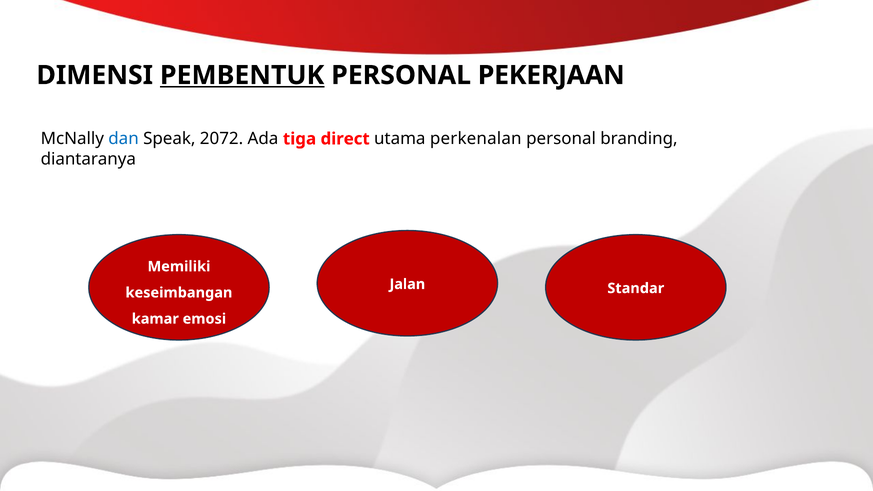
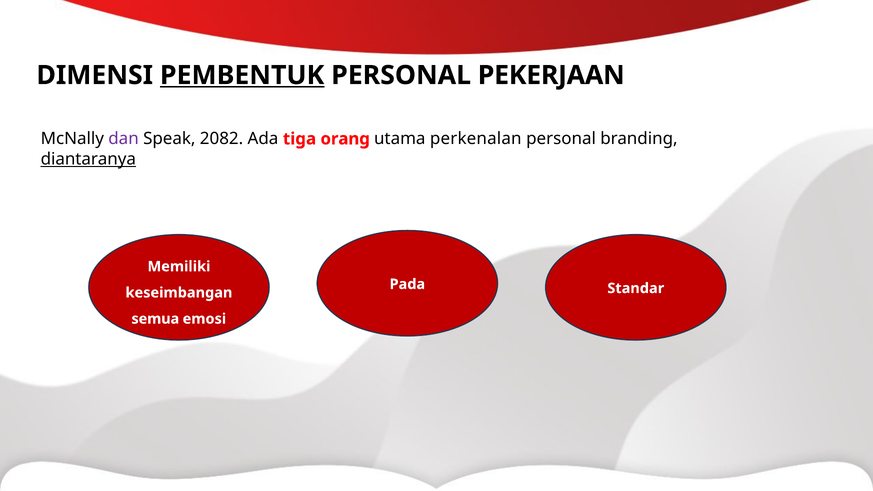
dan colour: blue -> purple
2072: 2072 -> 2082
direct: direct -> orang
diantaranya underline: none -> present
Jalan: Jalan -> Pada
kamar: kamar -> semua
